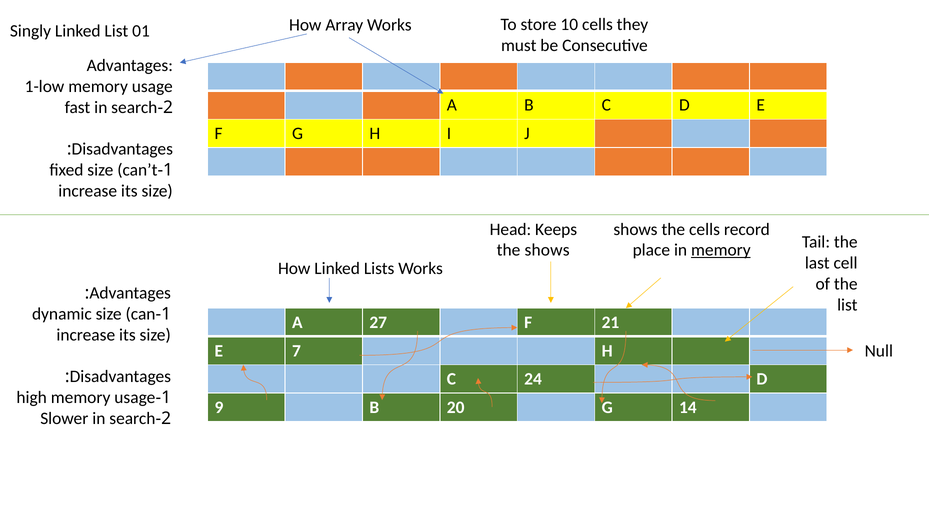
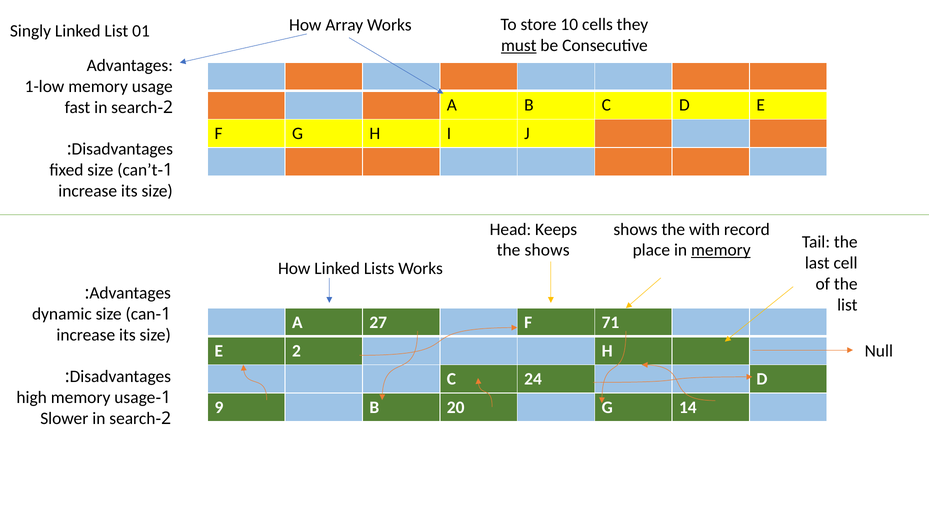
must underline: none -> present
the cells: cells -> with
21: 21 -> 71
E 7: 7 -> 2
